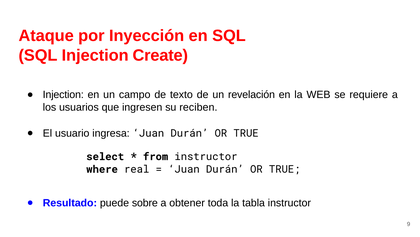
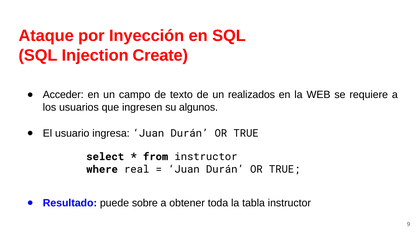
Injection at (63, 94): Injection -> Acceder
revelación: revelación -> realizados
reciben: reciben -> algunos
